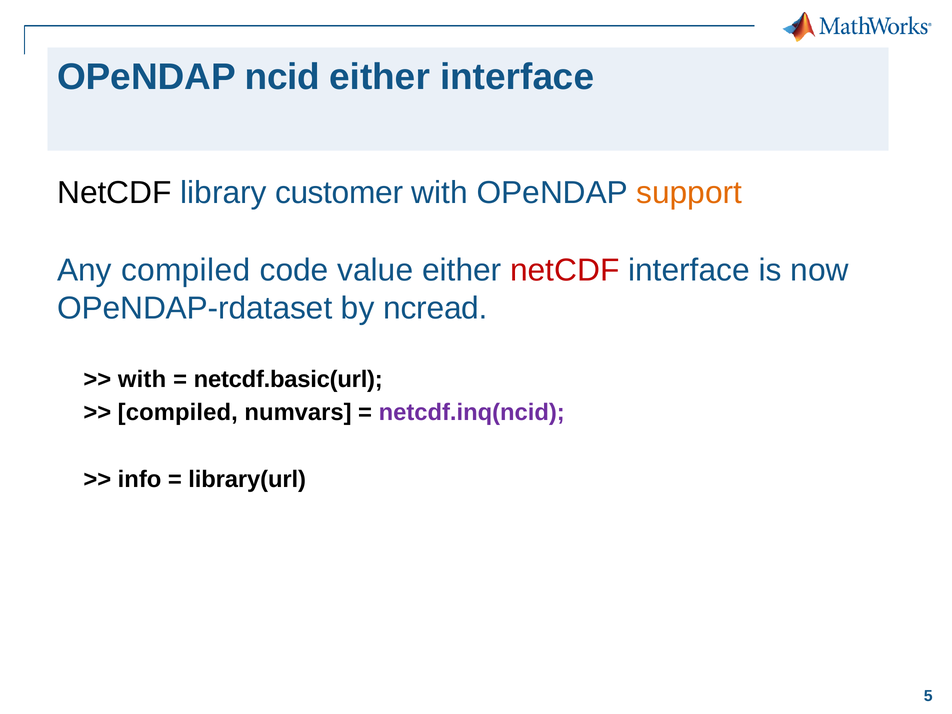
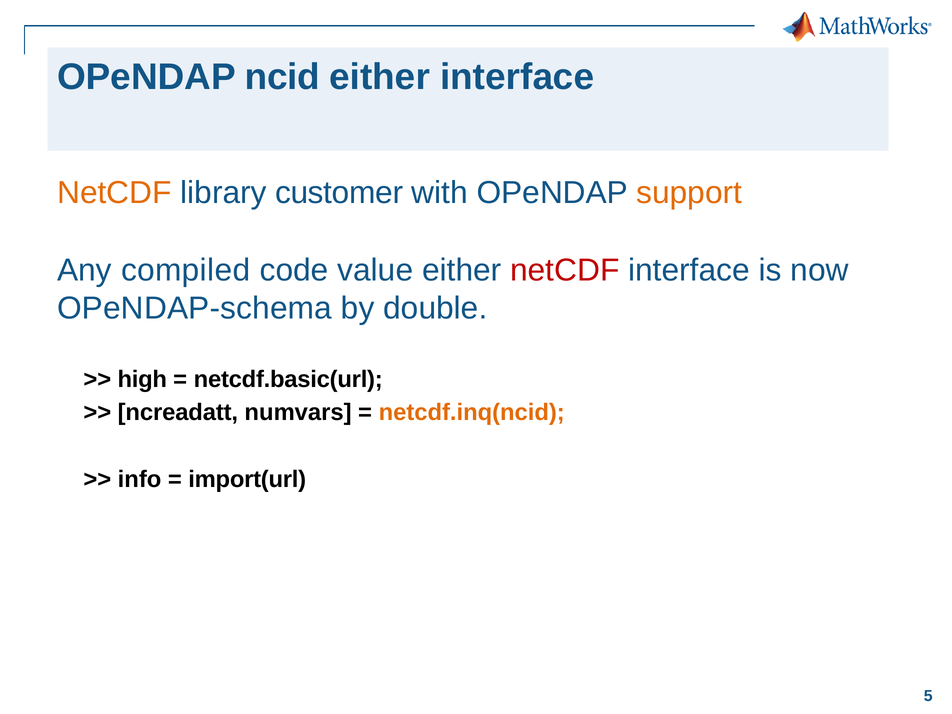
NetCDF at (114, 193) colour: black -> orange
OPeNDAP-rdataset: OPeNDAP-rdataset -> OPeNDAP-schema
ncread: ncread -> double
with at (142, 379): with -> high
compiled at (178, 413): compiled -> ncreadatt
netcdf.inq(ncid colour: purple -> orange
library(url: library(url -> import(url
